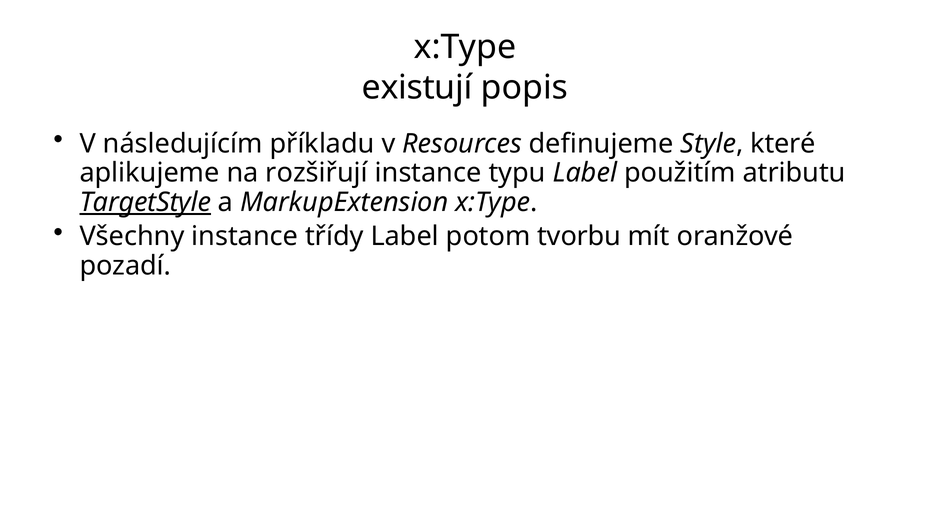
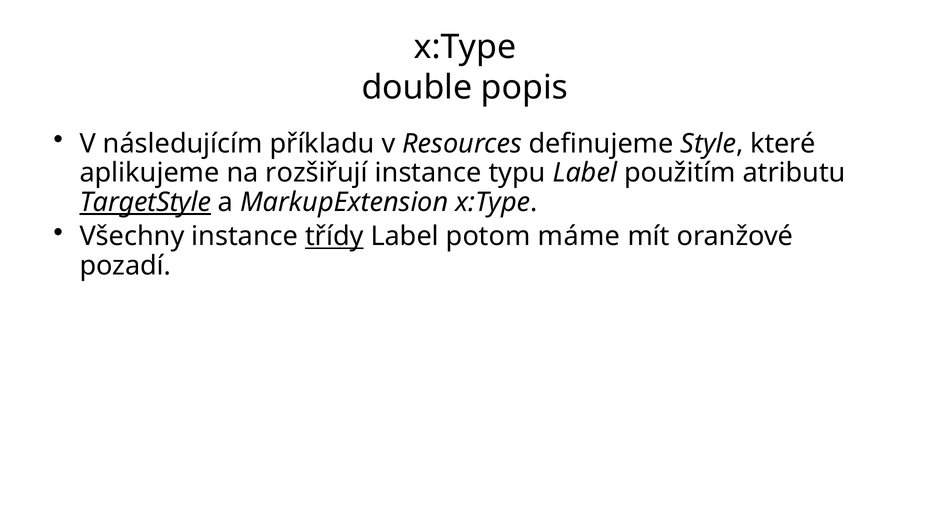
existují: existují -> double
třídy underline: none -> present
tvorbu: tvorbu -> máme
